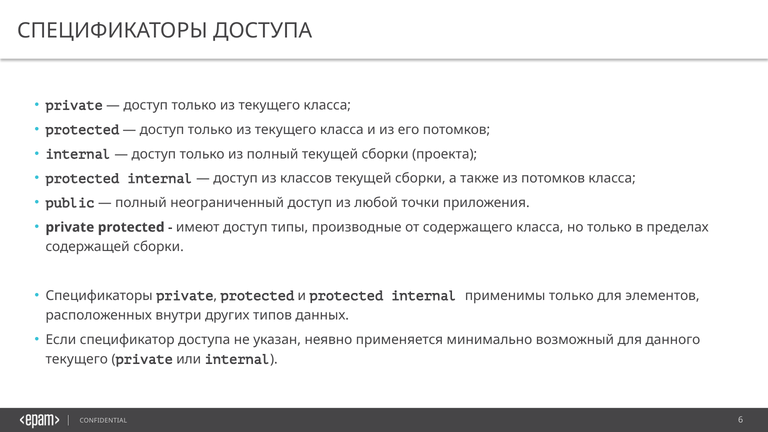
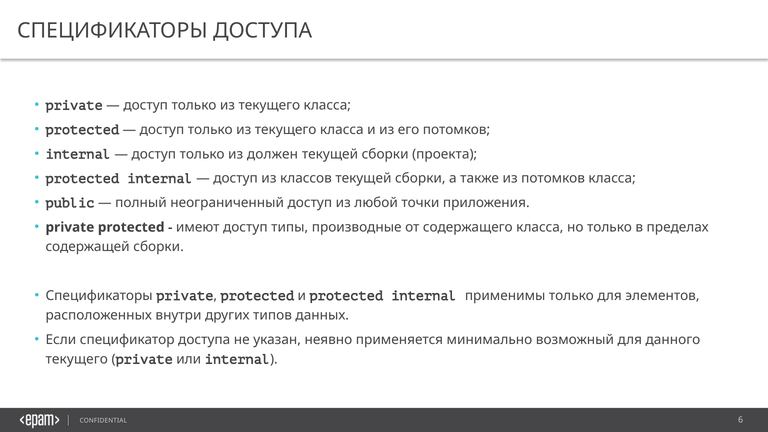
из полный: полный -> должен
